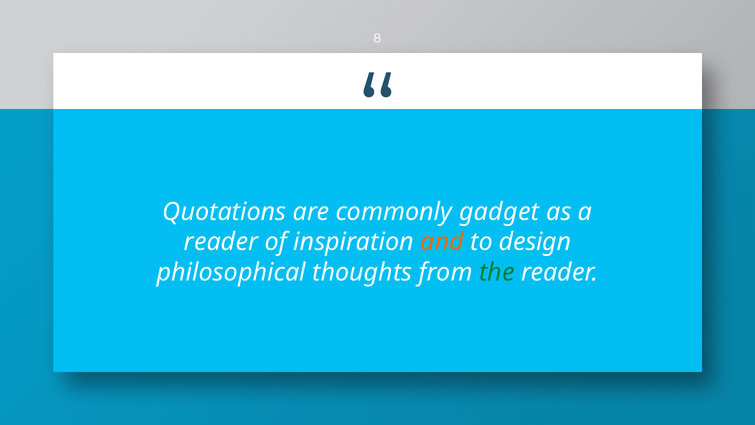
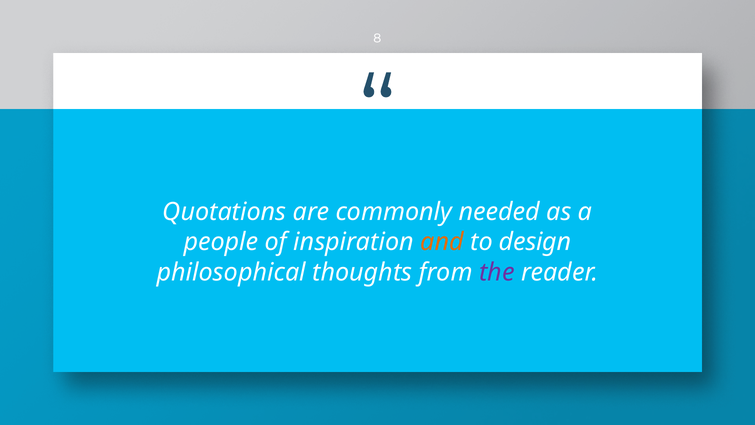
gadget: gadget -> needed
reader at (221, 242): reader -> people
the colour: green -> purple
